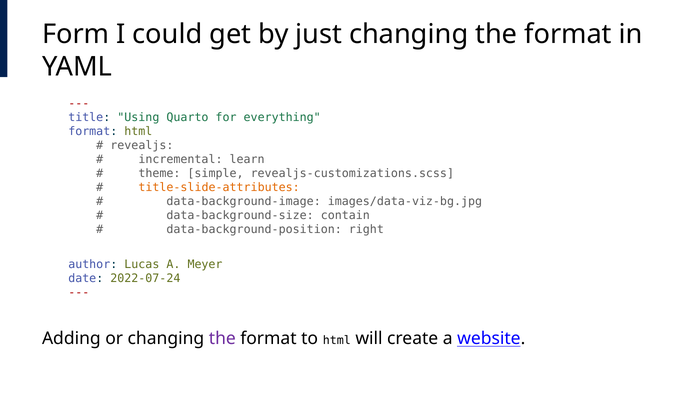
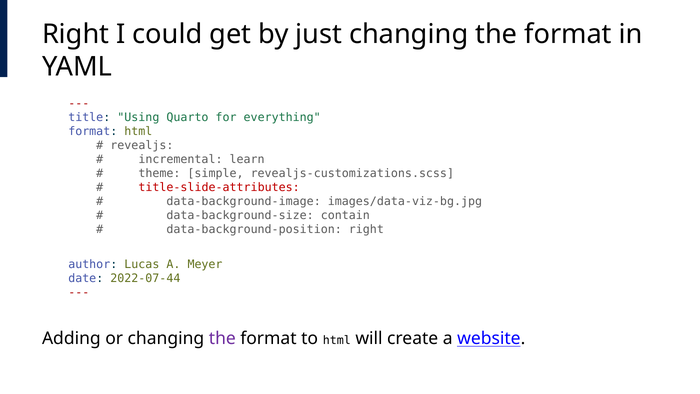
Form at (76, 34): Form -> Right
title-slide-attributes colour: orange -> red
2022-07-24: 2022-07-24 -> 2022-07-44
